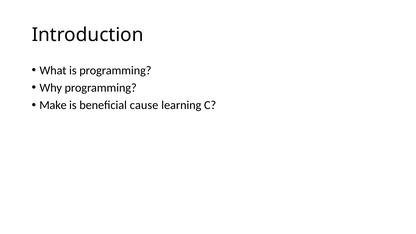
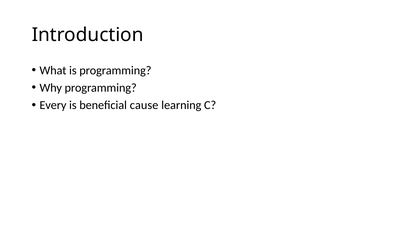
Make: Make -> Every
